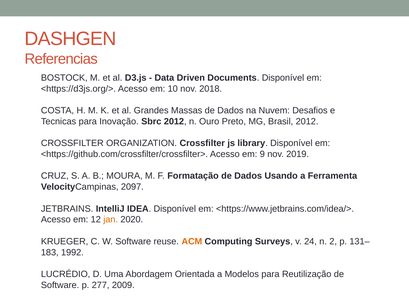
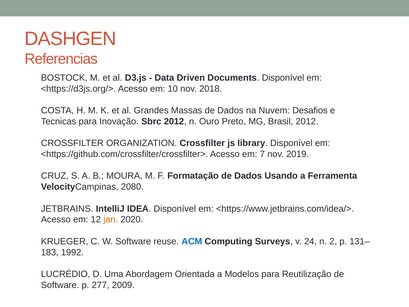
9: 9 -> 7
2097: 2097 -> 2080
ACM colour: orange -> blue
